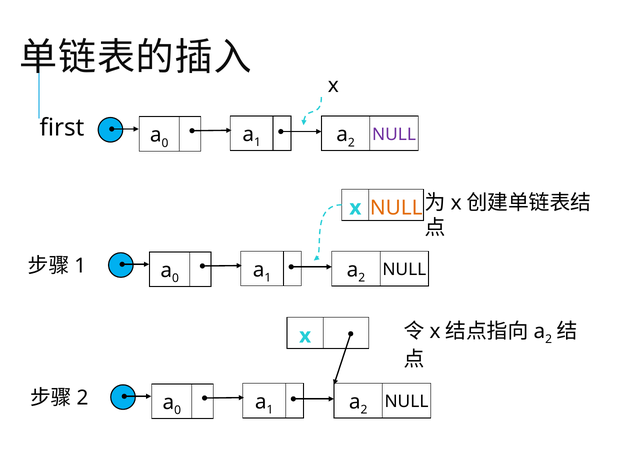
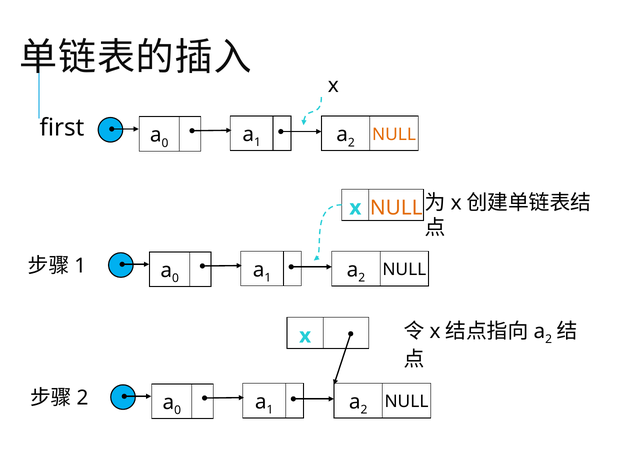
NULL at (394, 134) colour: purple -> orange
